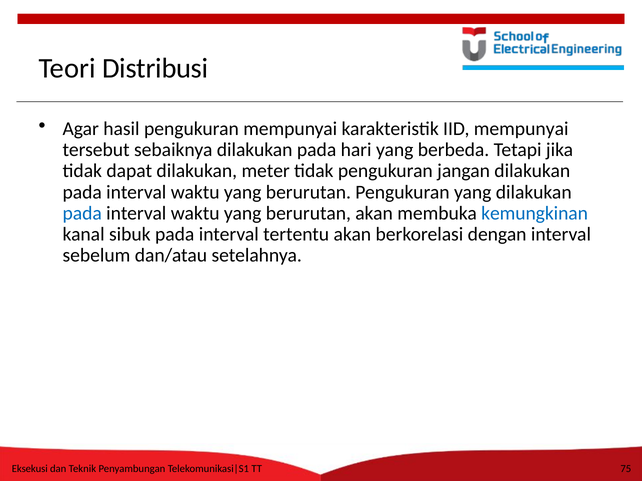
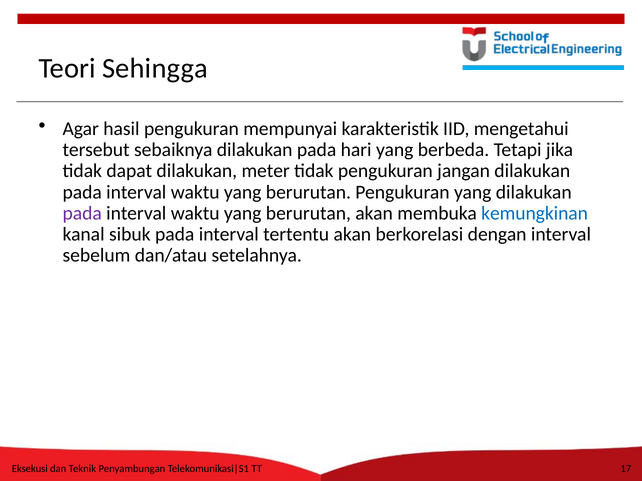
Distribusi: Distribusi -> Sehingga
IID mempunyai: mempunyai -> mengetahui
pada at (82, 213) colour: blue -> purple
75: 75 -> 17
